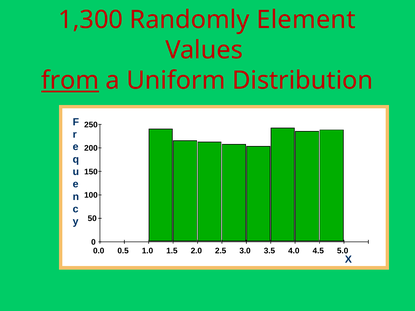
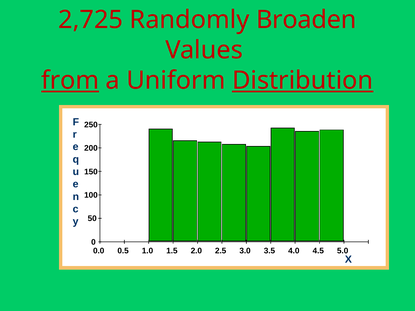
1,300: 1,300 -> 2,725
Element: Element -> Broaden
Distribution underline: none -> present
